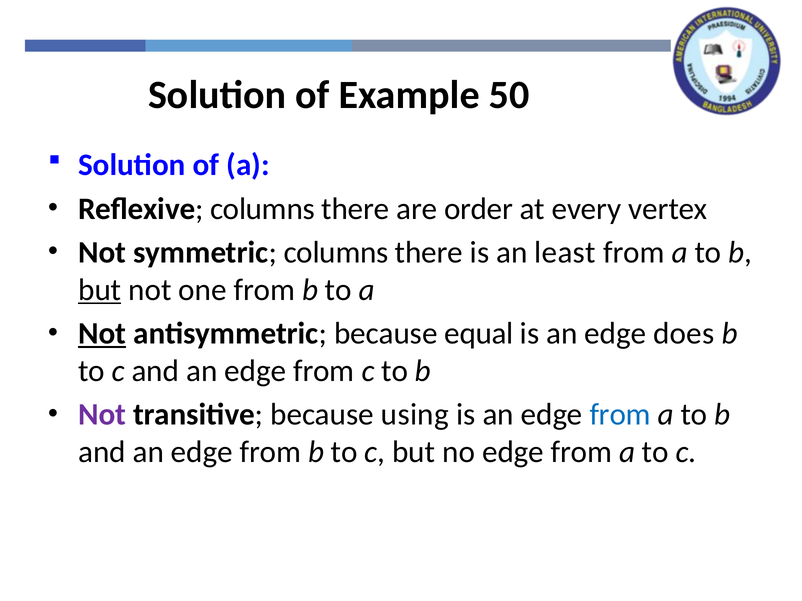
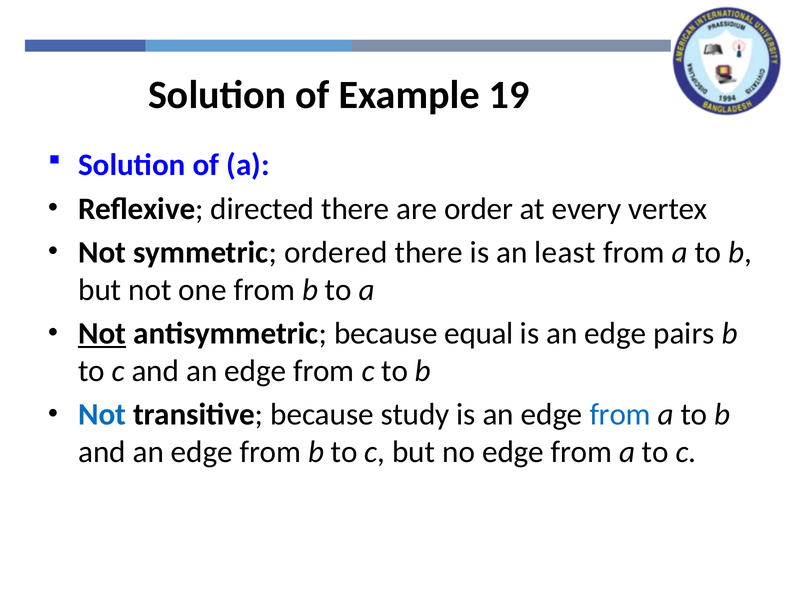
50: 50 -> 19
Reflexive columns: columns -> directed
symmetric columns: columns -> ordered
but at (100, 290) underline: present -> none
does: does -> pairs
Not at (102, 415) colour: purple -> blue
using: using -> study
